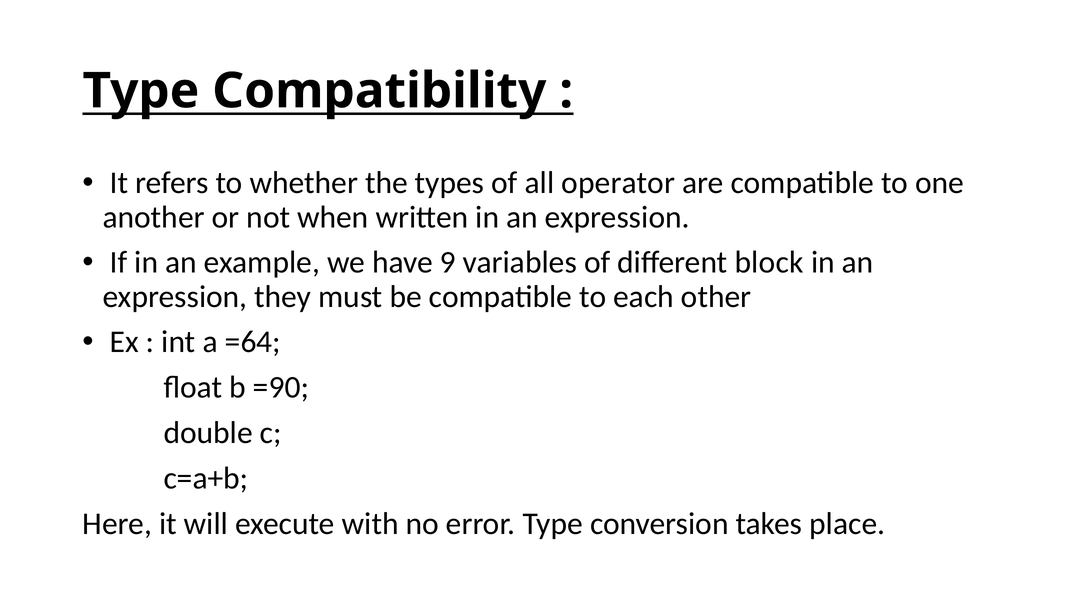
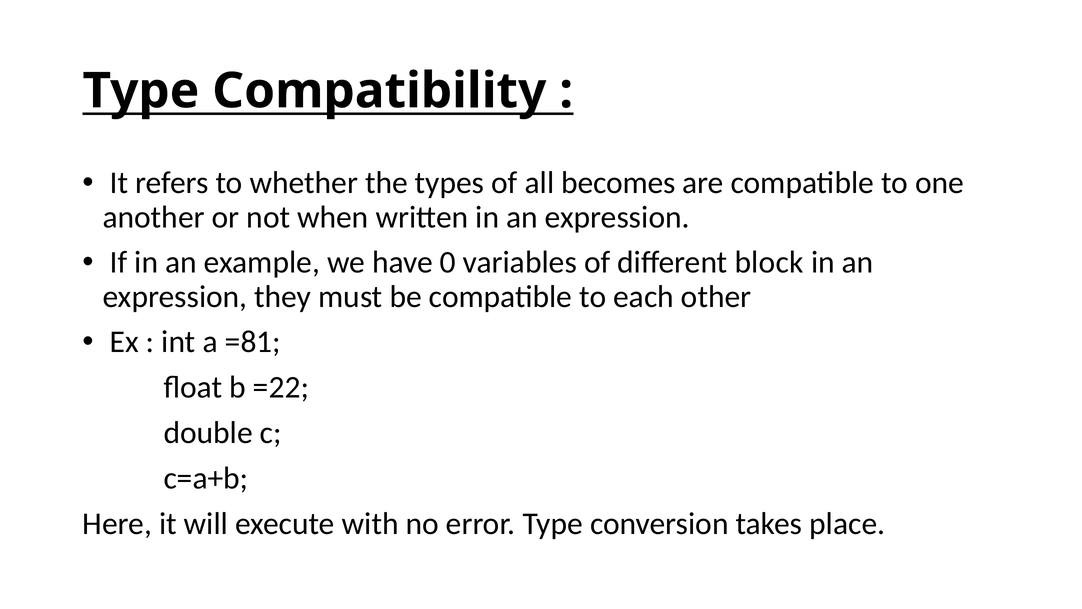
operator: operator -> becomes
9: 9 -> 0
=64: =64 -> =81
=90: =90 -> =22
